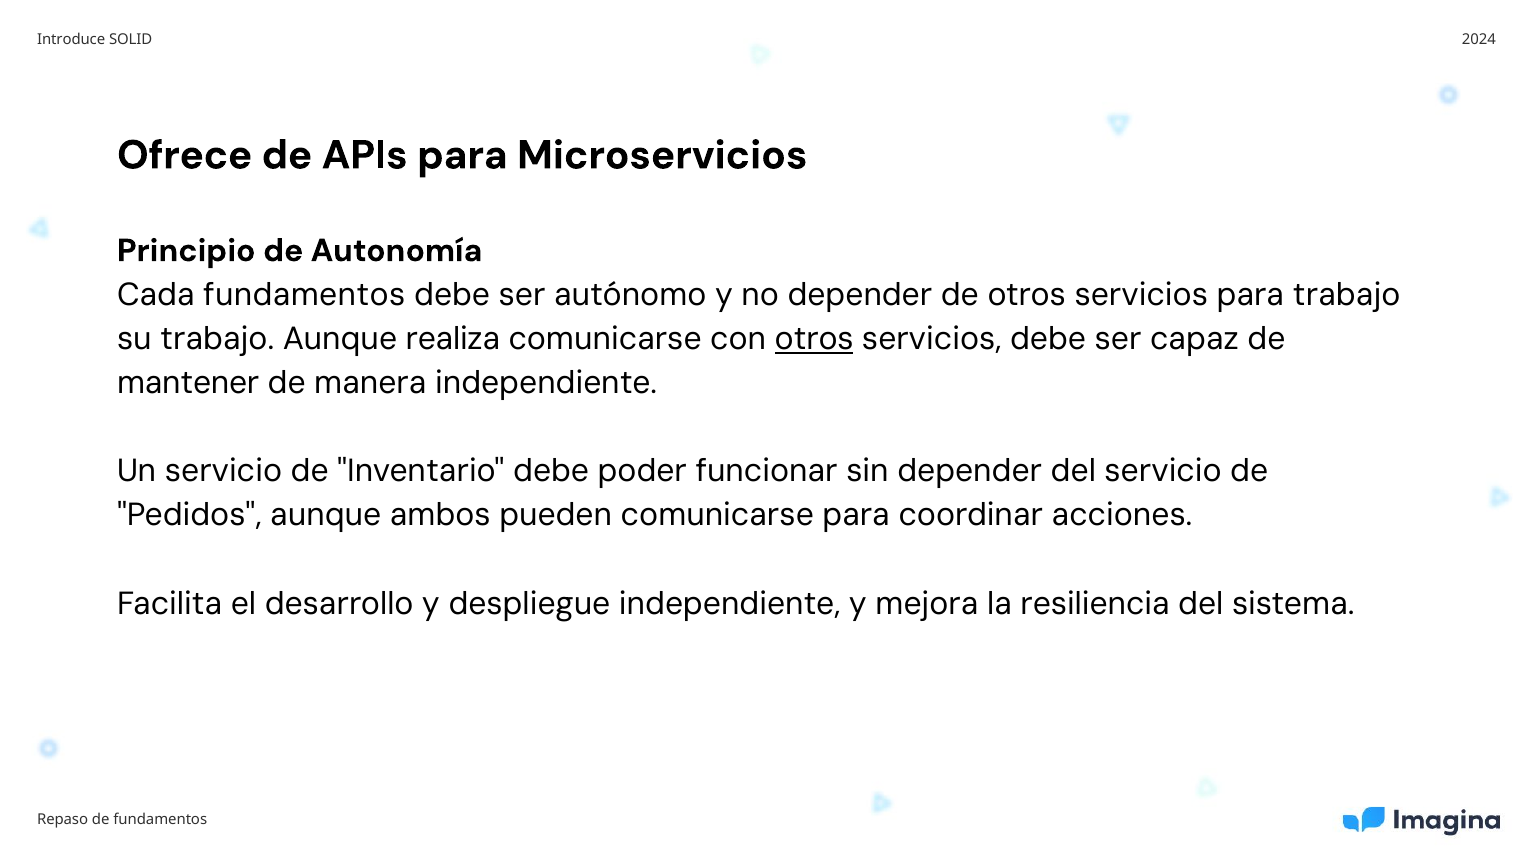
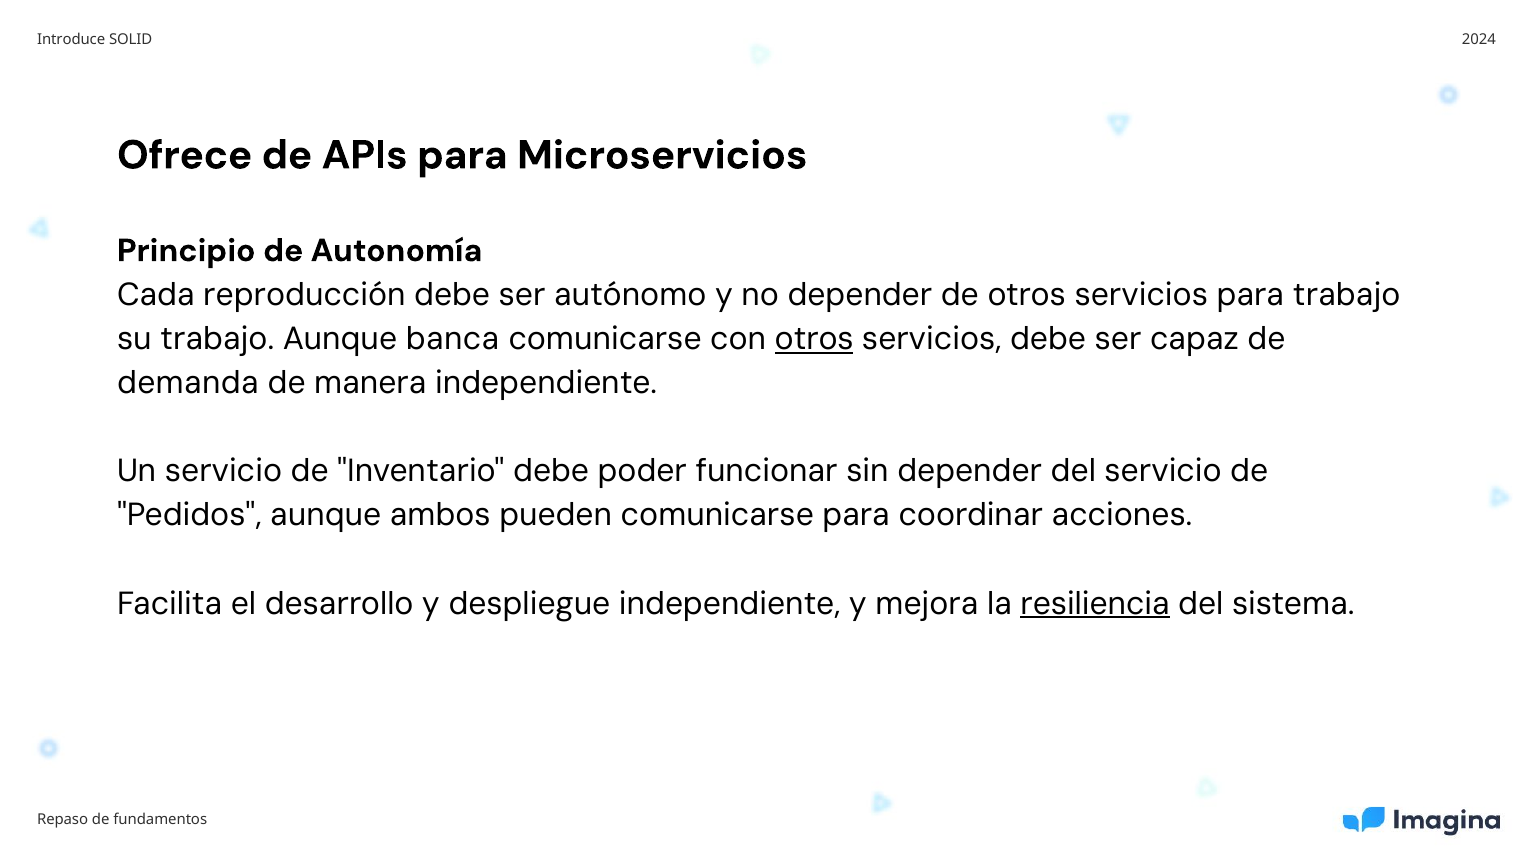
Cada fundamentos: fundamentos -> reproducción
realiza: realiza -> banca
mantener: mantener -> demanda
resiliencia underline: none -> present
